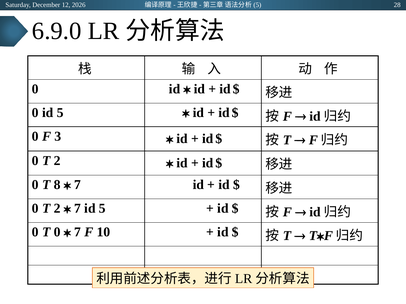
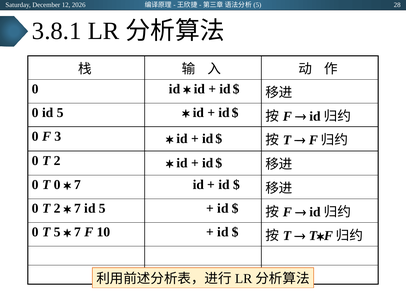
6.9.0: 6.9.0 -> 3.8.1
T 8: 8 -> 0
T 0: 0 -> 5
